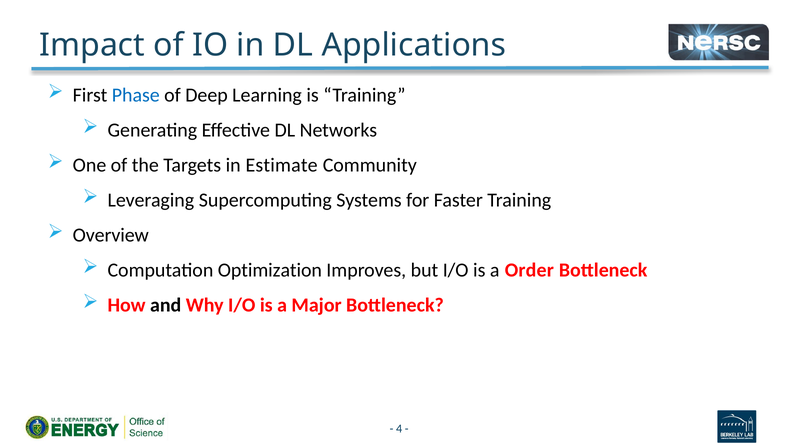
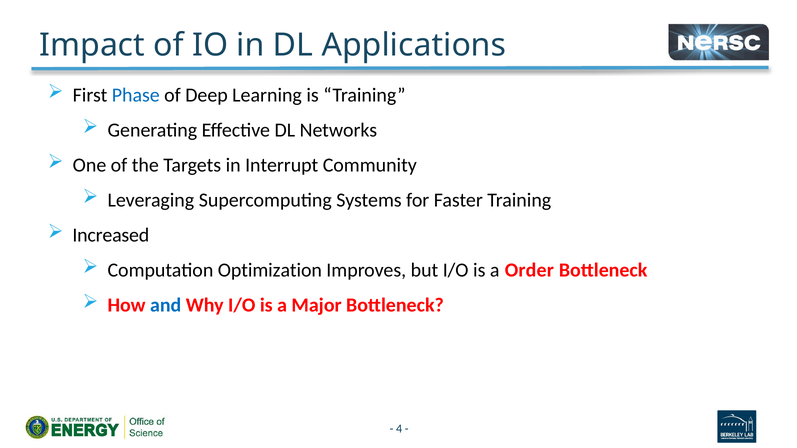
Estimate: Estimate -> Interrupt
Overview: Overview -> Increased
and colour: black -> blue
